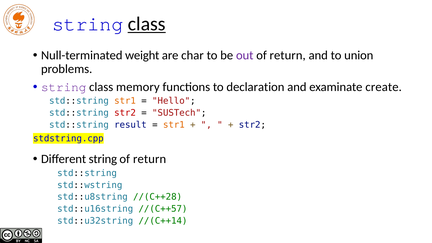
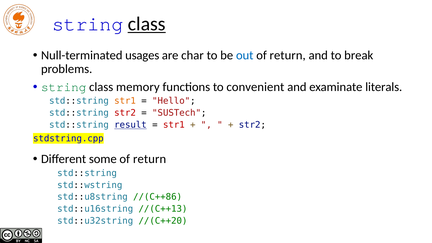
weight: weight -> usages
out colour: purple -> blue
union: union -> break
string at (64, 87) colour: purple -> green
declaration: declaration -> convenient
create: create -> literals
result underline: none -> present
str1 at (174, 125) colour: orange -> red
Different string: string -> some
//(C++28: //(C++28 -> //(C++86
//(C++57: //(C++57 -> //(C++13
//(C++14: //(C++14 -> //(C++20
